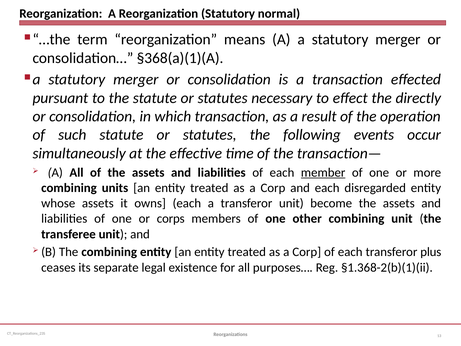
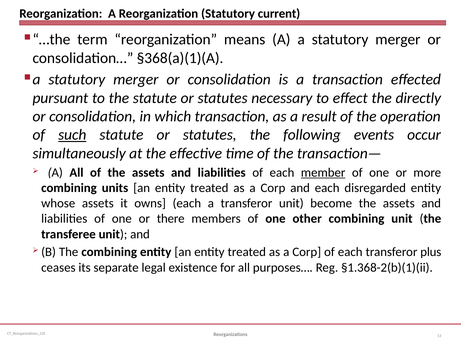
normal: normal -> current
such underline: none -> present
corps: corps -> there
